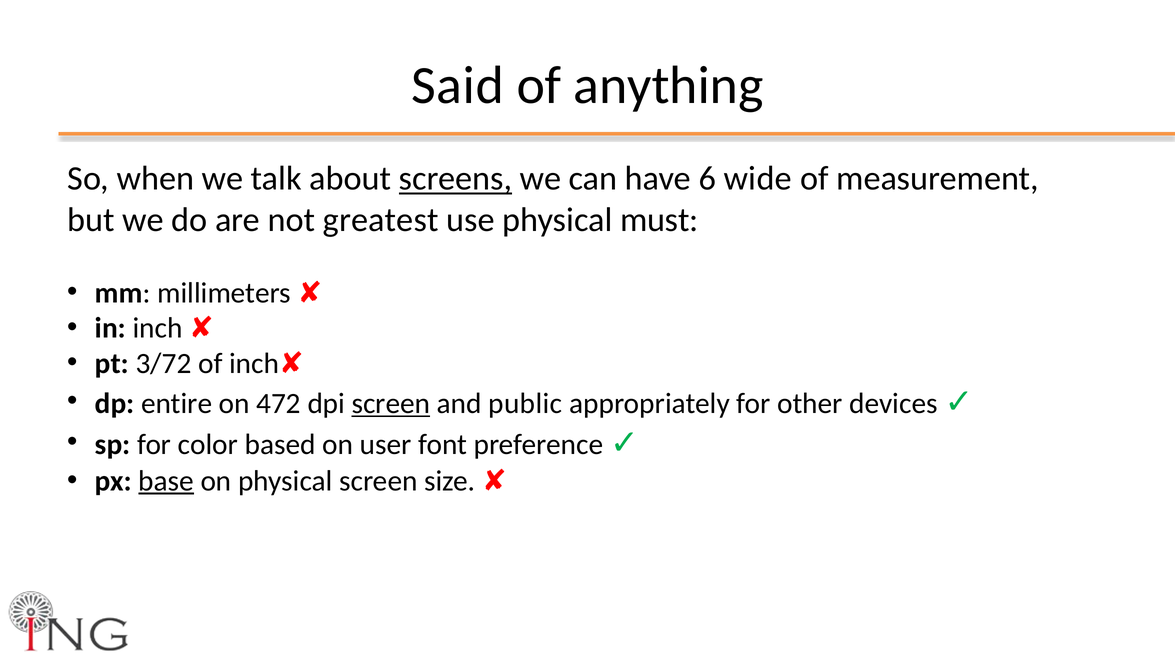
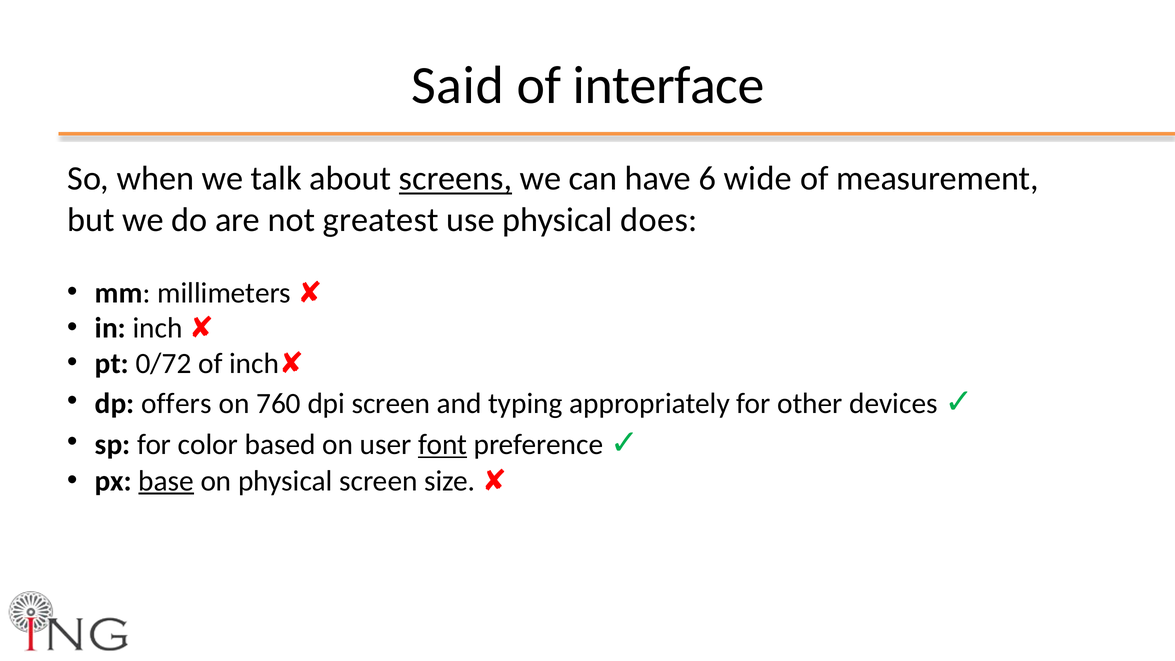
anything: anything -> interface
must: must -> does
3/72: 3/72 -> 0/72
entire: entire -> offers
472: 472 -> 760
screen at (391, 404) underline: present -> none
public: public -> typing
font underline: none -> present
